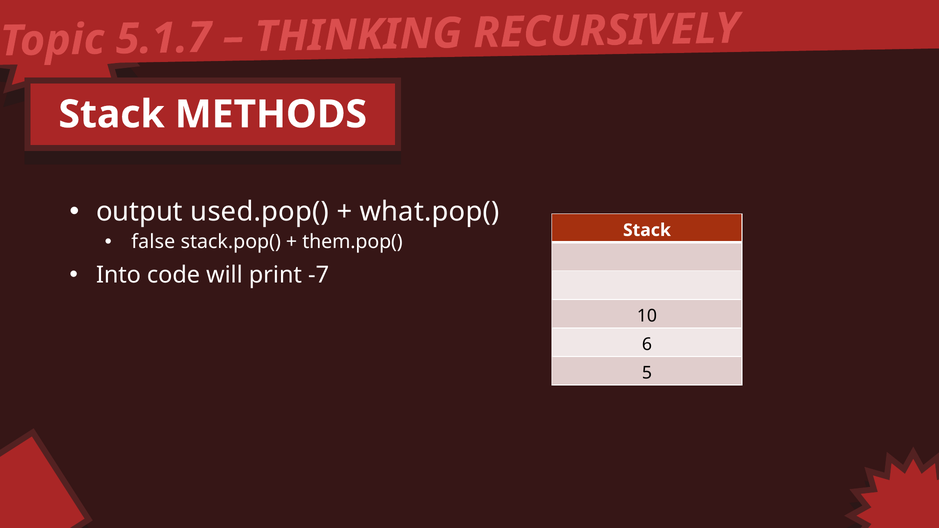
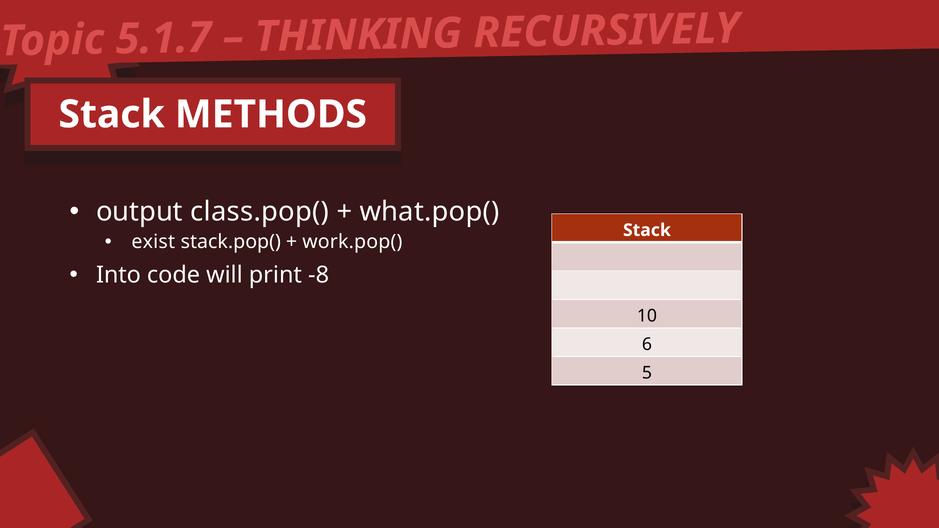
used.pop(: used.pop( -> class.pop(
false: false -> exist
them.pop(: them.pop( -> work.pop(
-7: -7 -> -8
